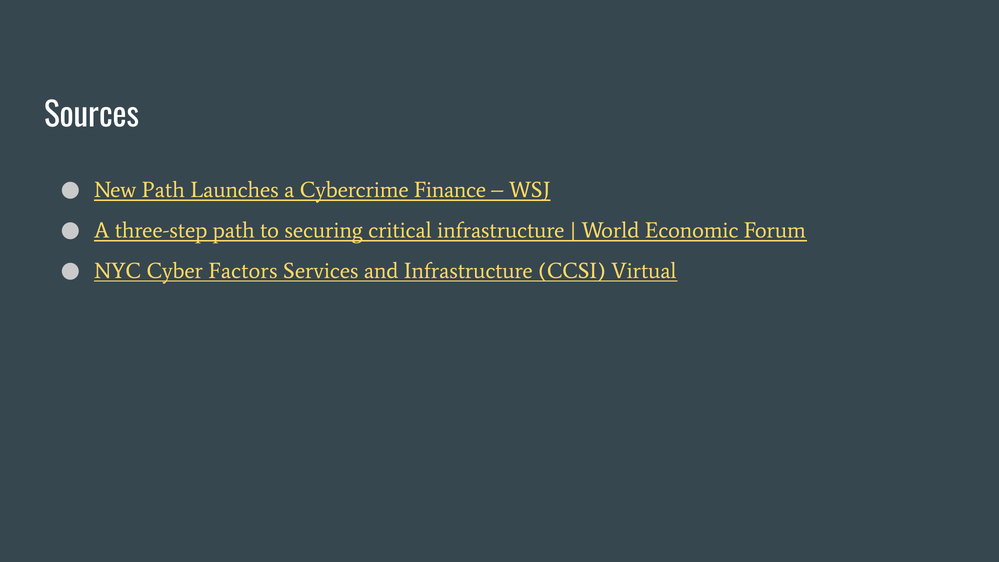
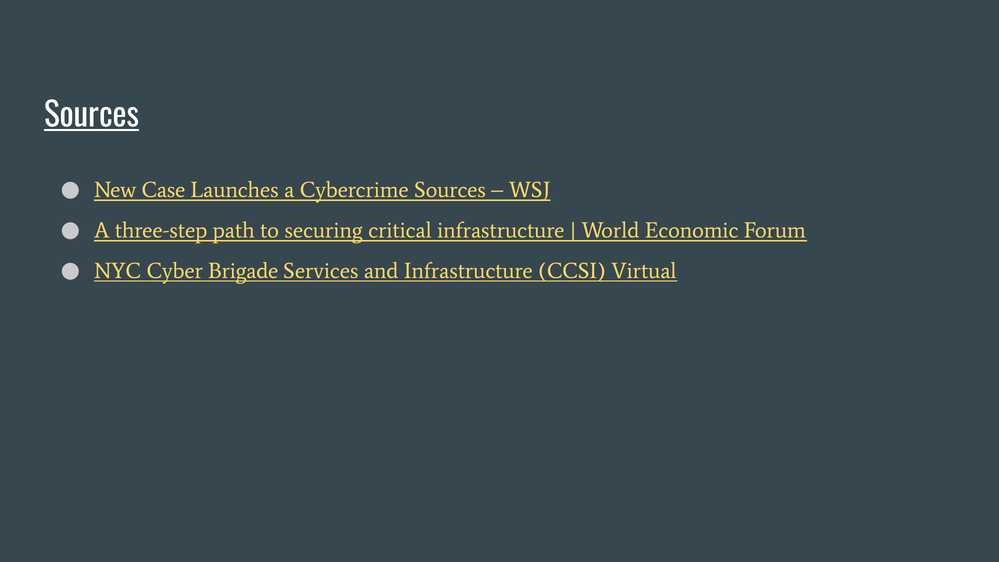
Sources at (92, 116) underline: none -> present
New Path: Path -> Case
Cybercrime Finance: Finance -> Sources
Factors: Factors -> Brigade
